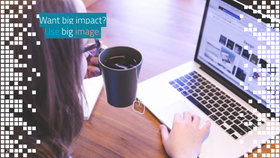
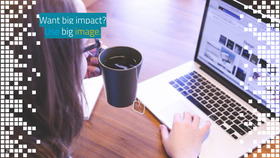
image colour: pink -> yellow
